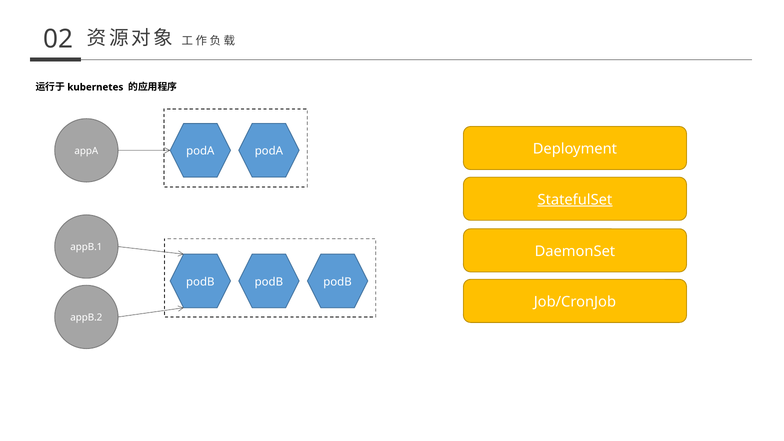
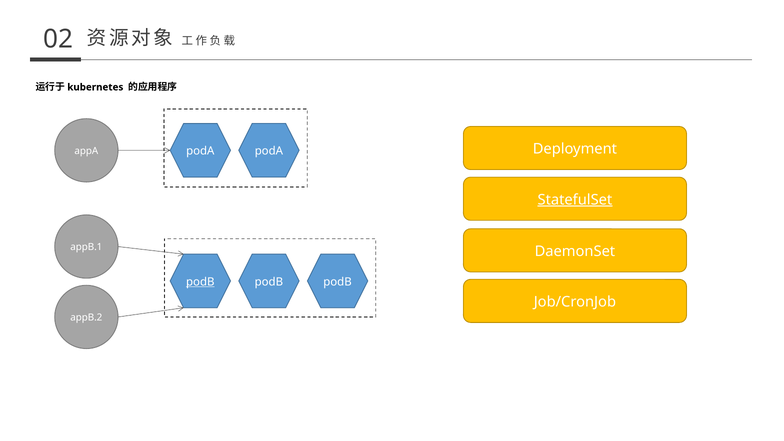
podB at (200, 282) underline: none -> present
